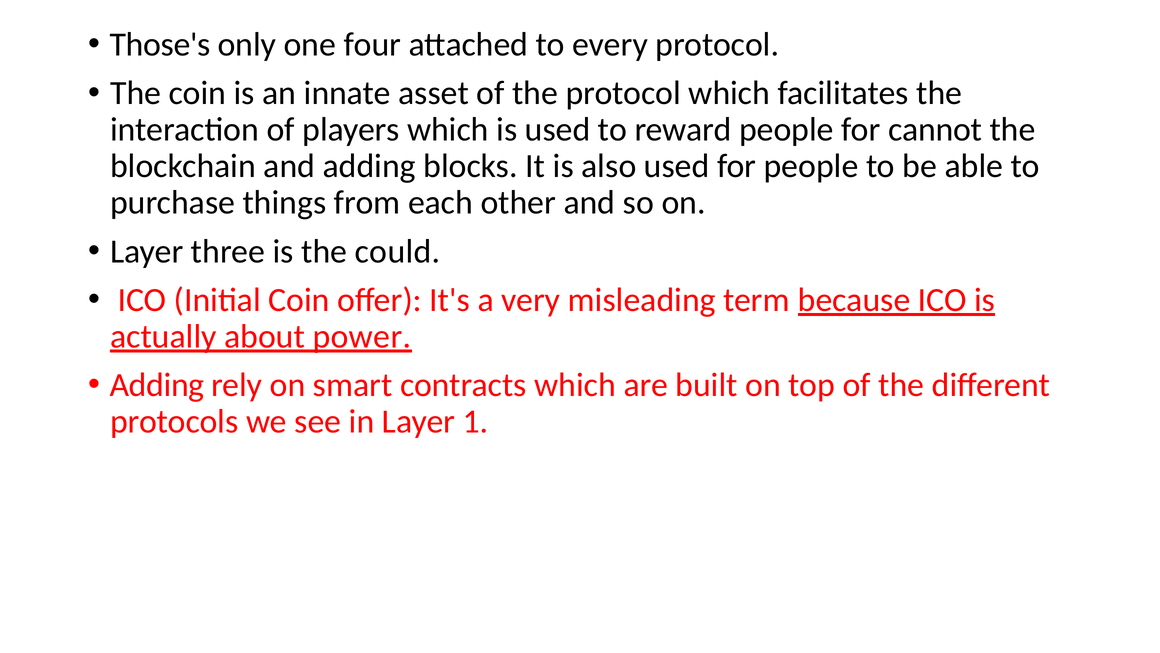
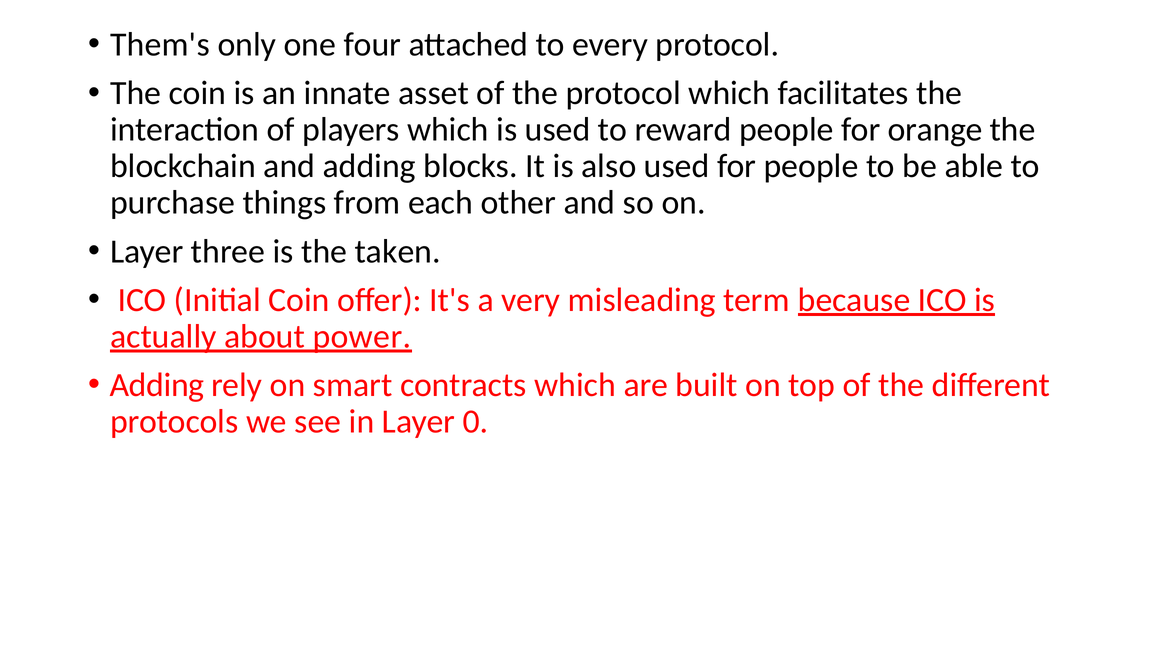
Those's: Those's -> Them's
cannot: cannot -> orange
could: could -> taken
1: 1 -> 0
